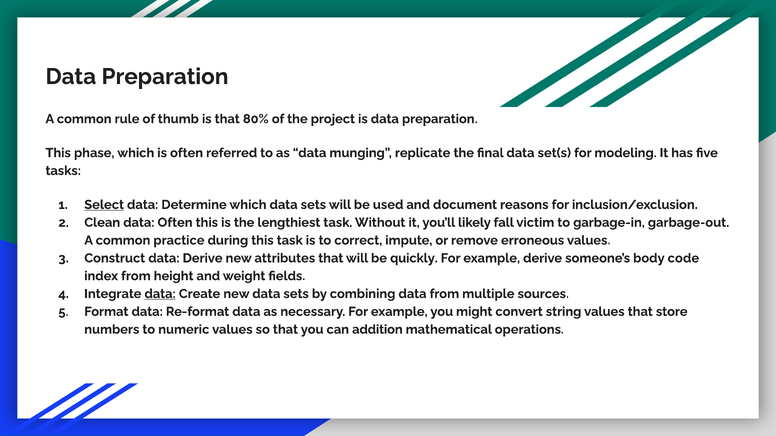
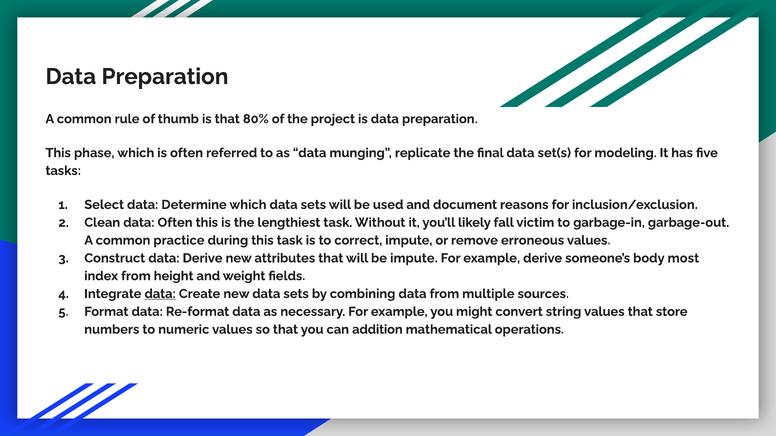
Select underline: present -> none
be quickly: quickly -> impute
code: code -> most
